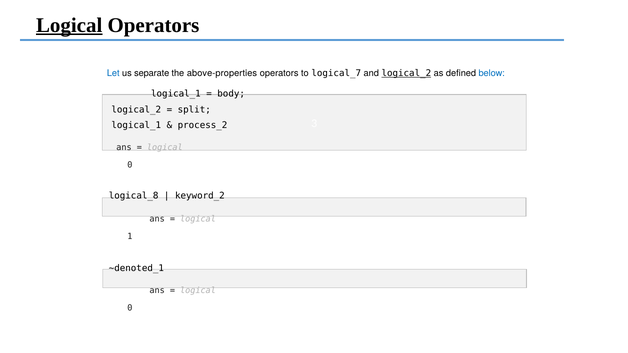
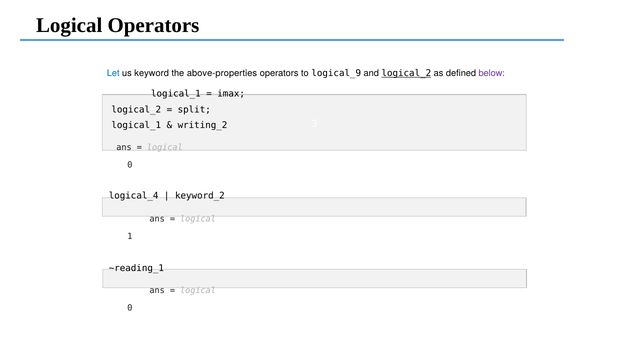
Logical at (69, 25) underline: present -> none
separate: separate -> keyword
logical_7: logical_7 -> logical_9
below colour: blue -> purple
body: body -> imax
process_2: process_2 -> writing_2
logical_8: logical_8 -> logical_4
~denoted_1: ~denoted_1 -> ~reading_1
